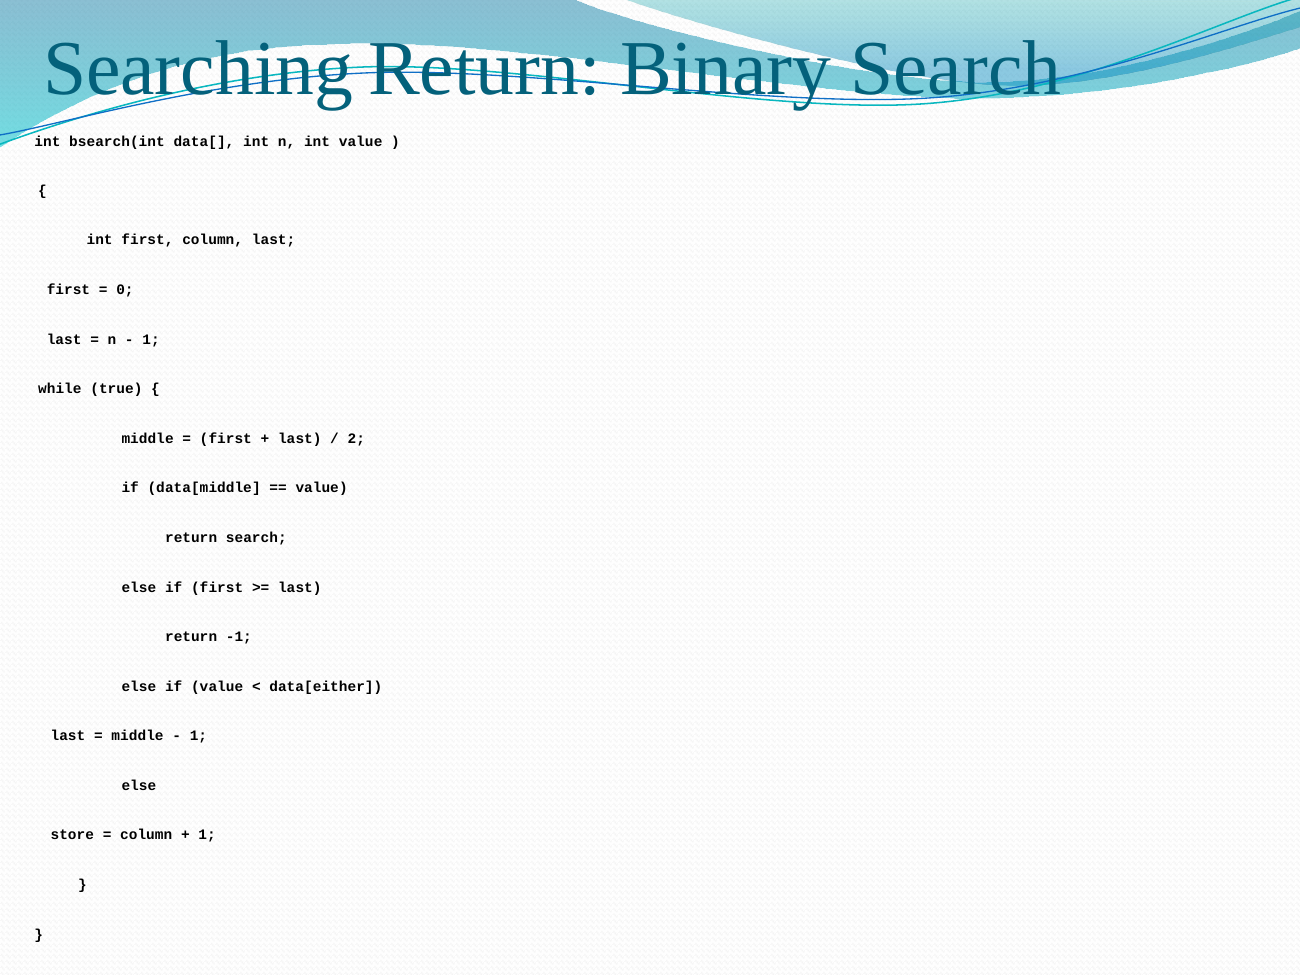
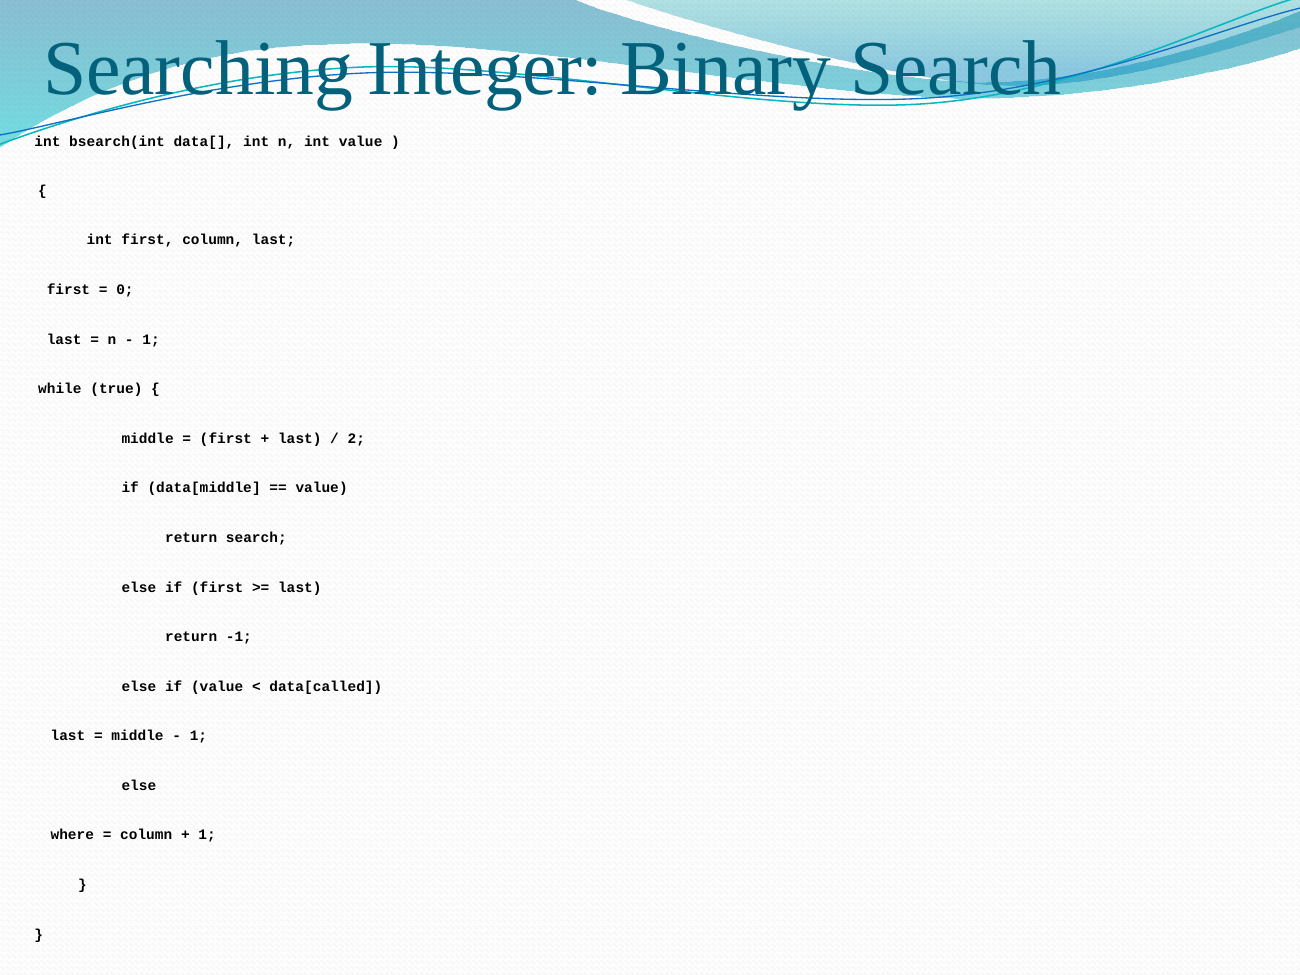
Searching Return: Return -> Integer
data[either: data[either -> data[called
store: store -> where
